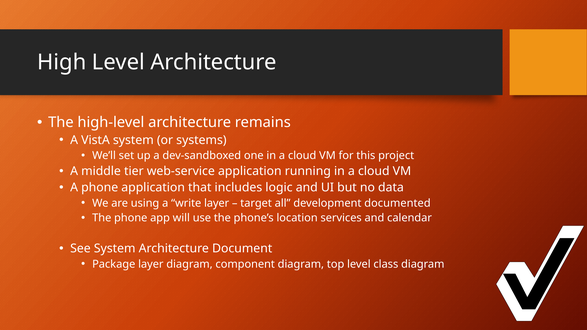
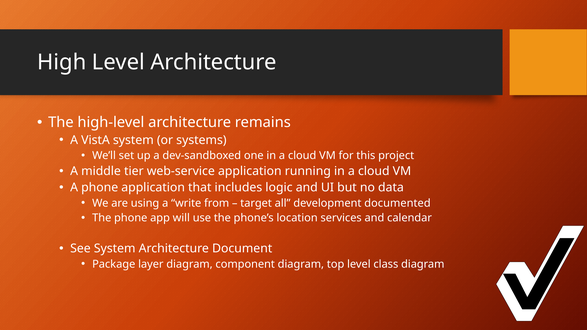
write layer: layer -> from
